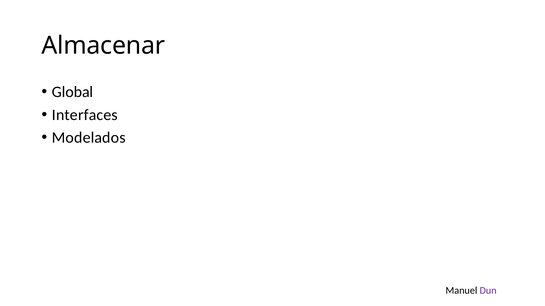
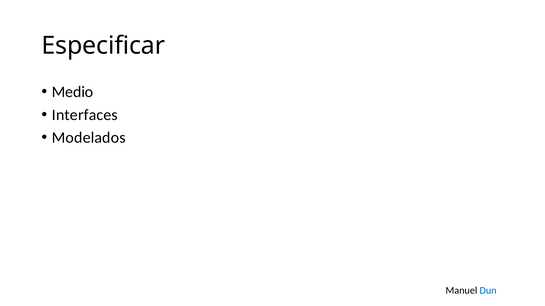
Almacenar: Almacenar -> Especificar
Global: Global -> Medio
Dun colour: purple -> blue
